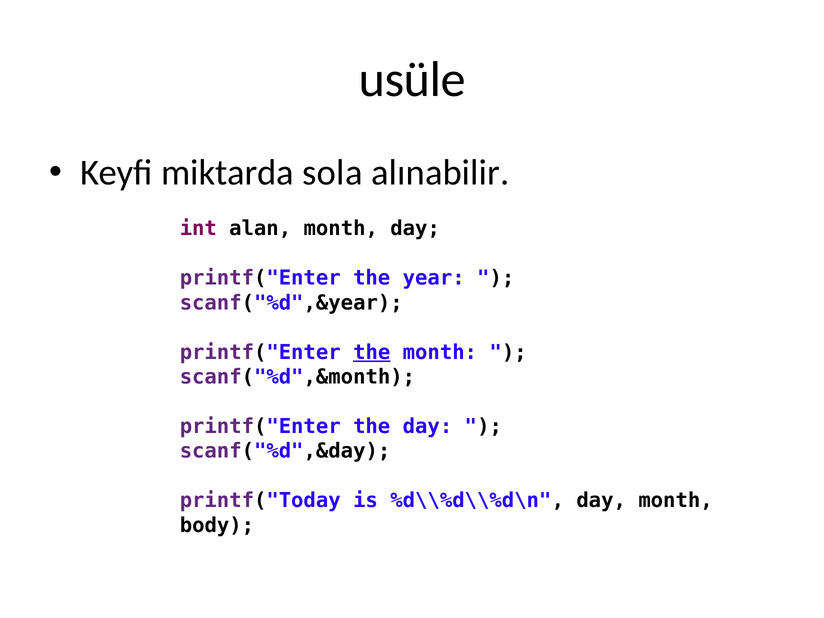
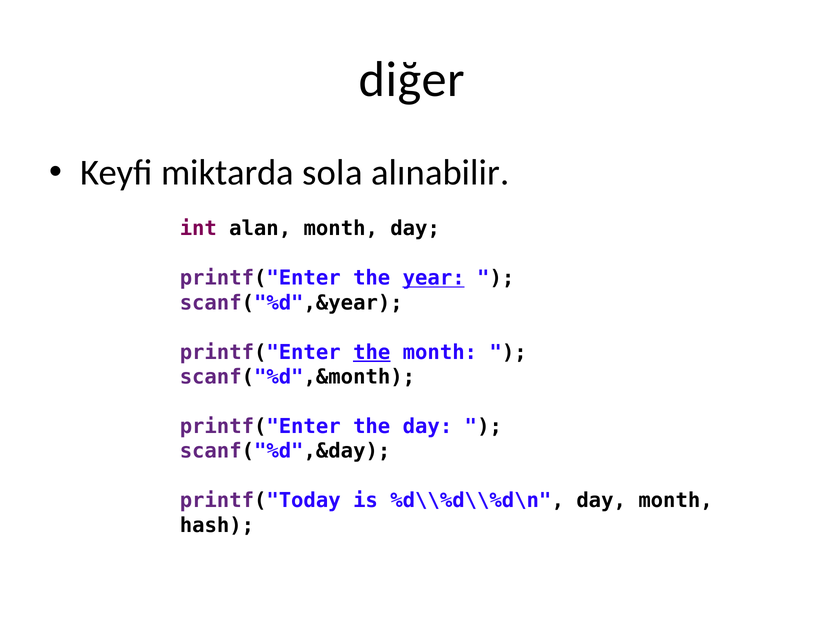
usüle: usüle -> diğer
year underline: none -> present
body: body -> hash
